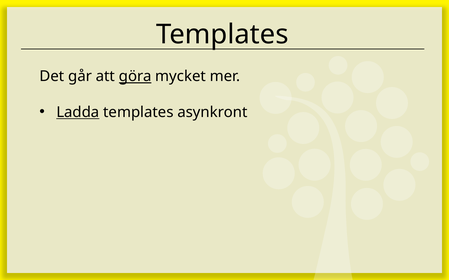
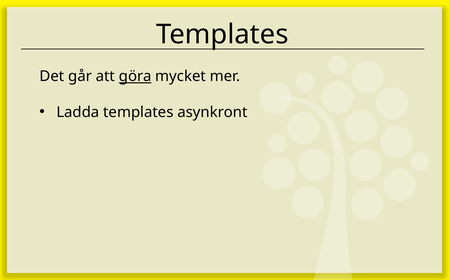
Ladda underline: present -> none
